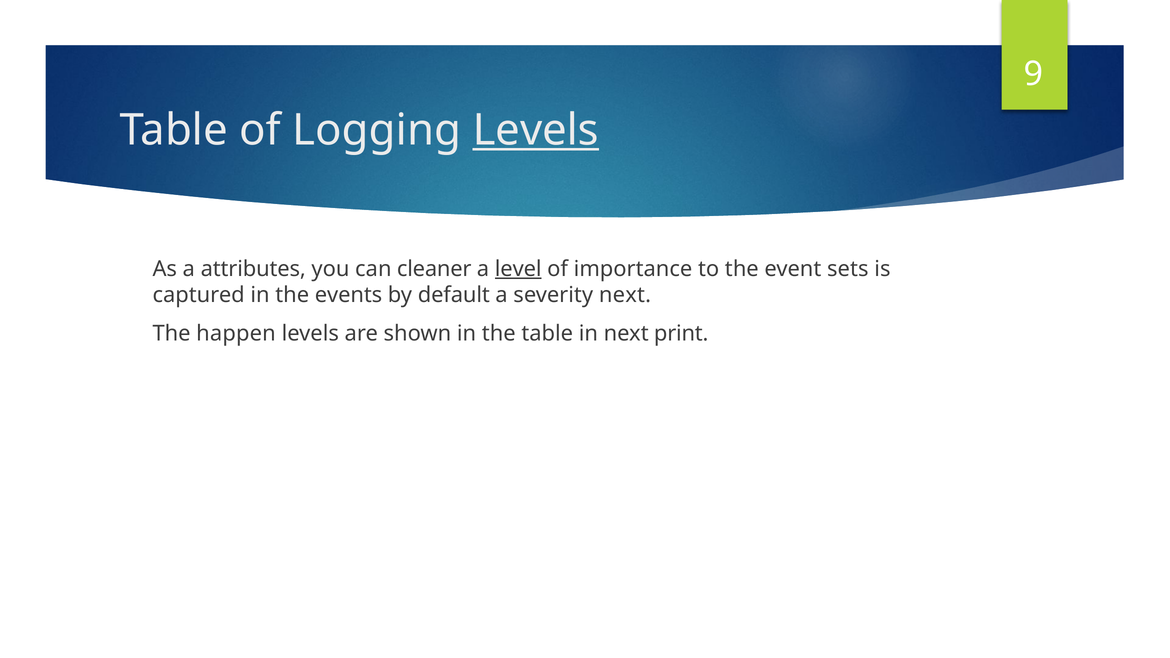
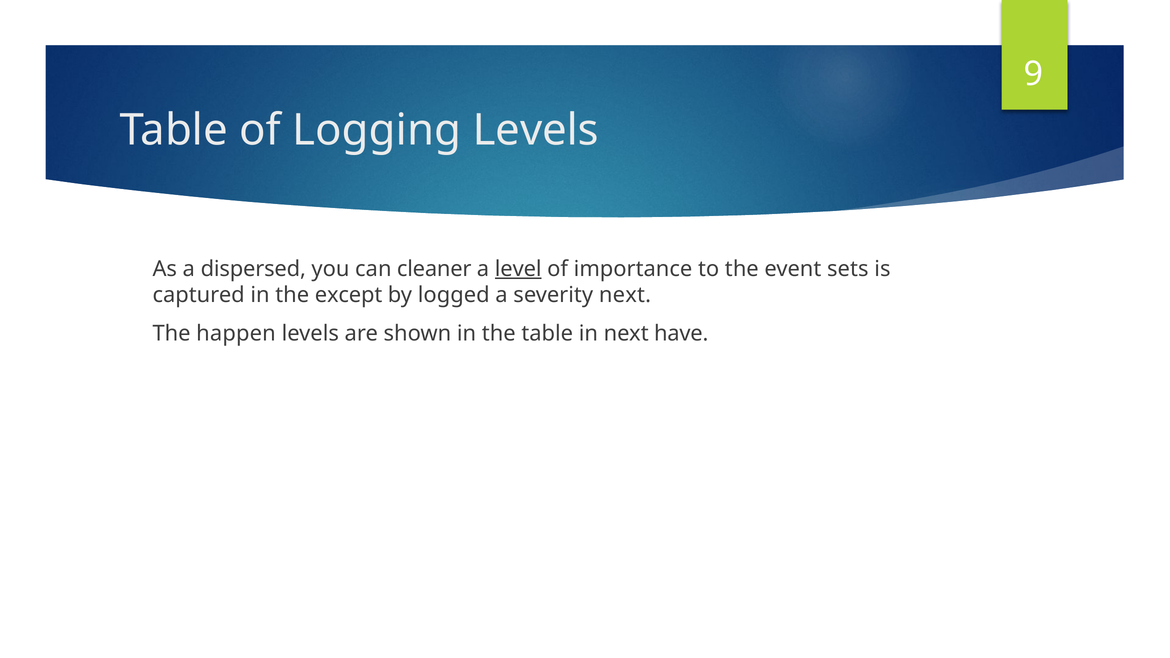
Levels at (536, 130) underline: present -> none
attributes: attributes -> dispersed
events: events -> except
default: default -> logged
print: print -> have
